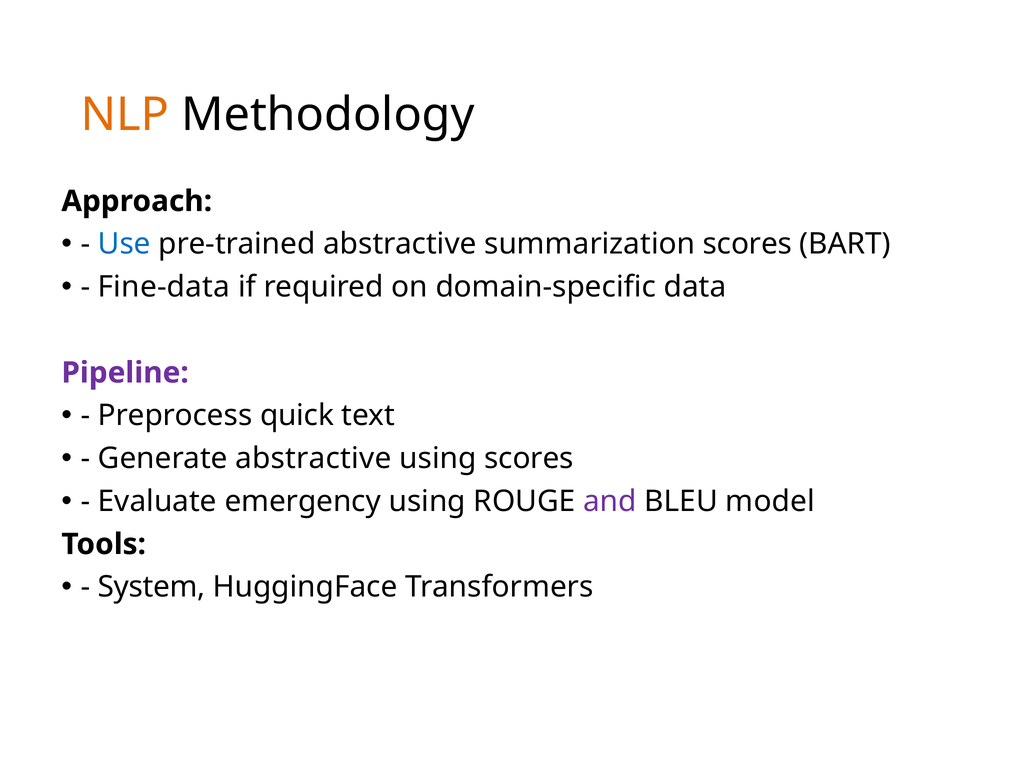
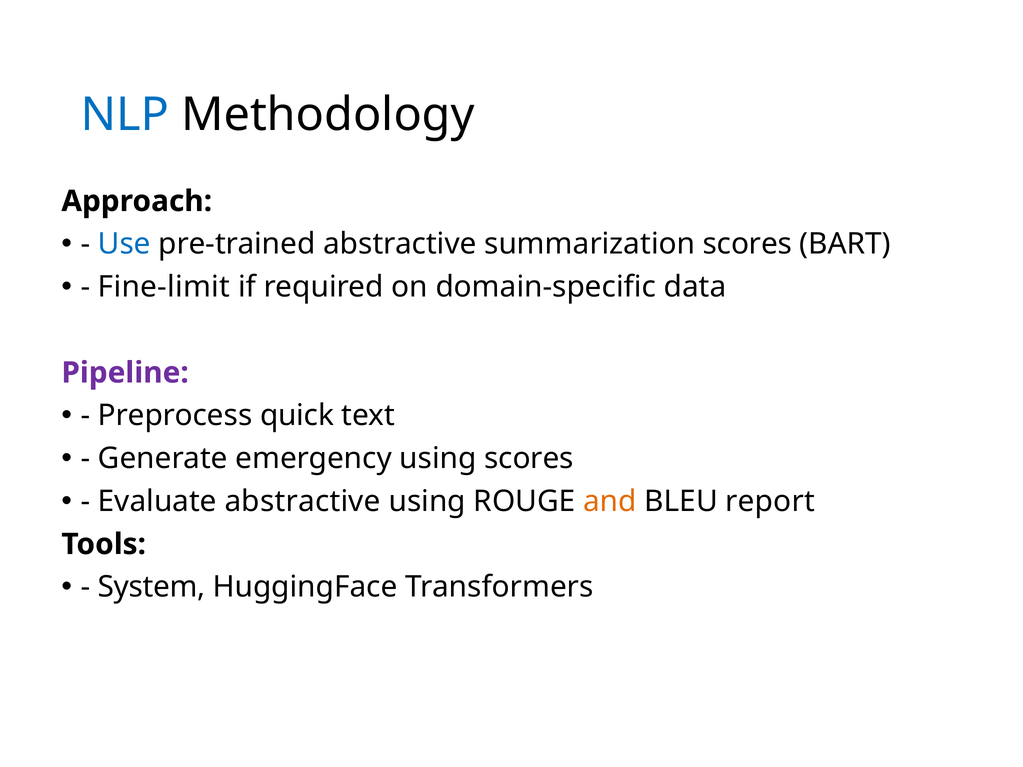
NLP colour: orange -> blue
Fine-data: Fine-data -> Fine-limit
Generate abstractive: abstractive -> emergency
Evaluate emergency: emergency -> abstractive
and colour: purple -> orange
model: model -> report
